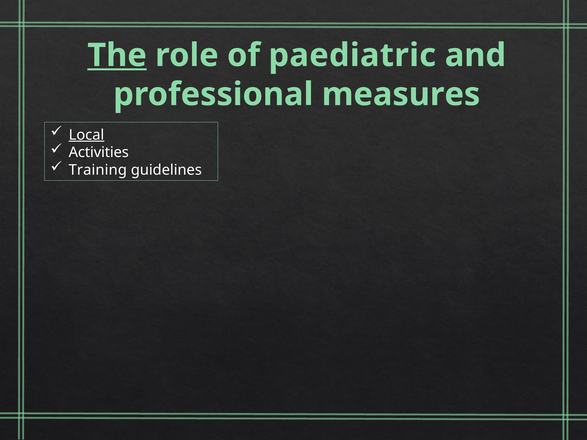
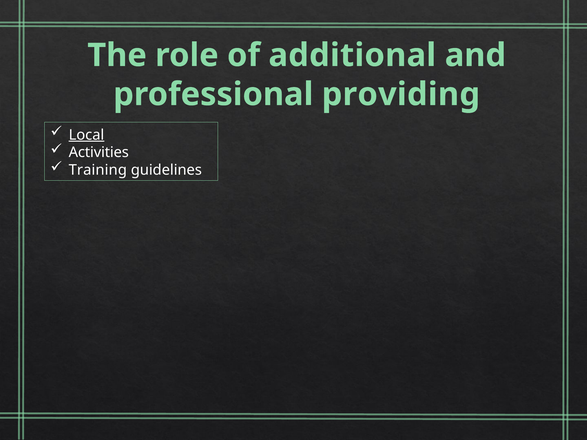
The underline: present -> none
paediatric: paediatric -> additional
measures: measures -> providing
